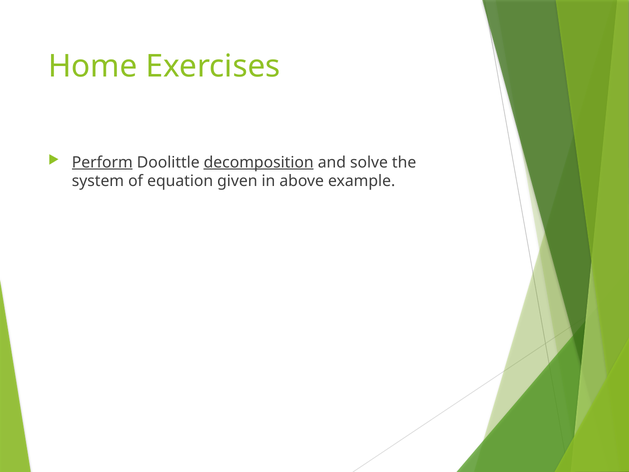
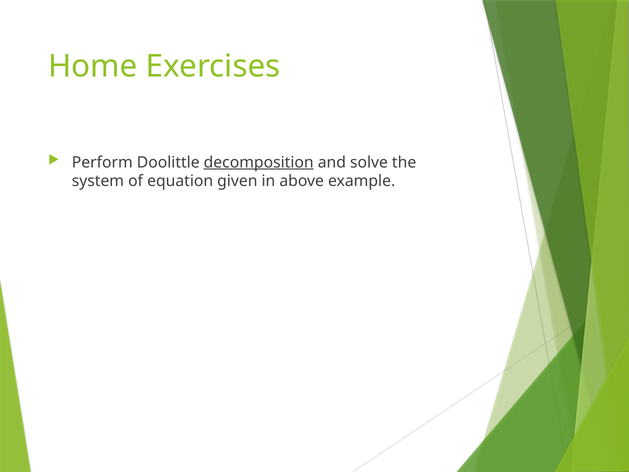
Perform underline: present -> none
